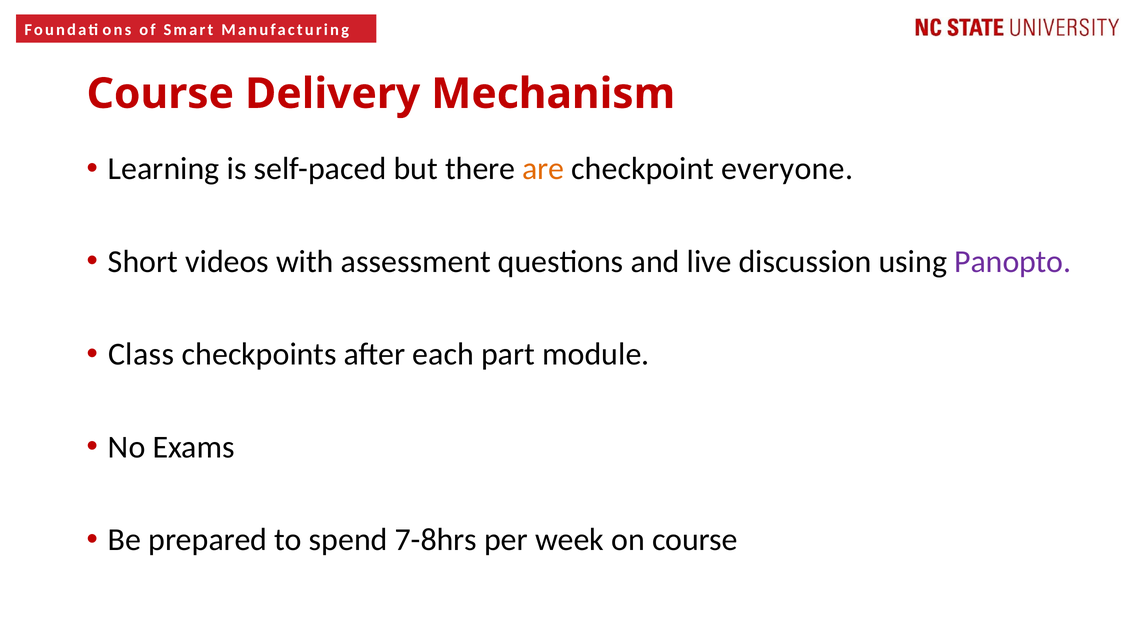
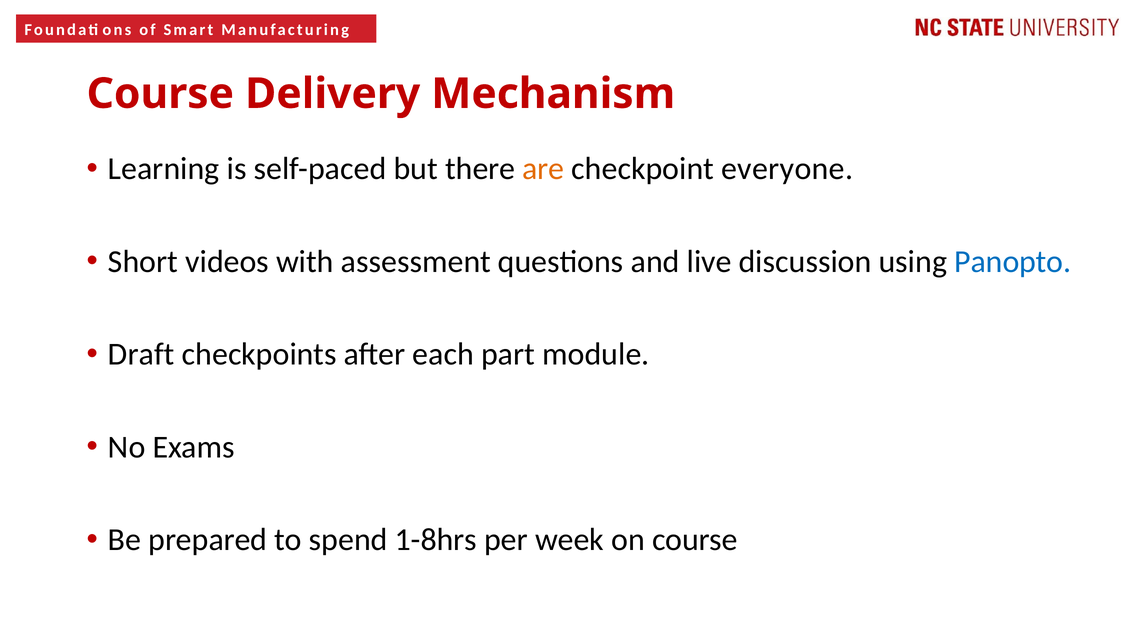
Panopto colour: purple -> blue
Class: Class -> Draft
7-8hrs: 7-8hrs -> 1-8hrs
